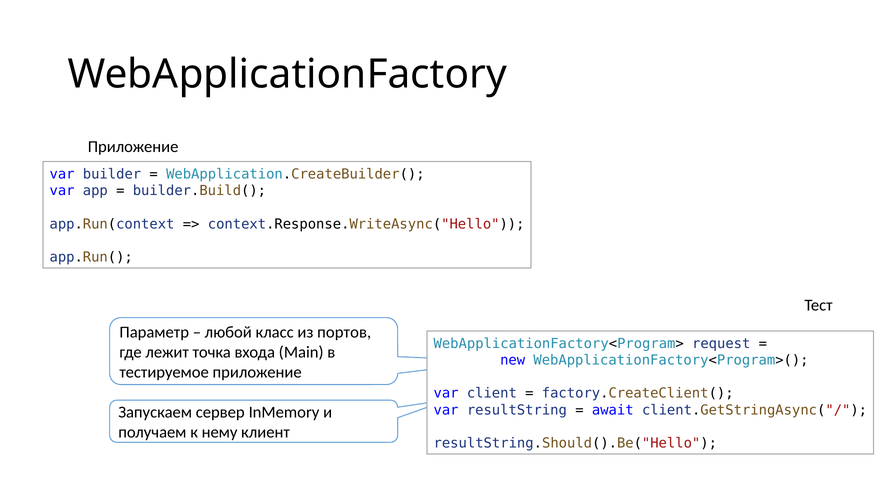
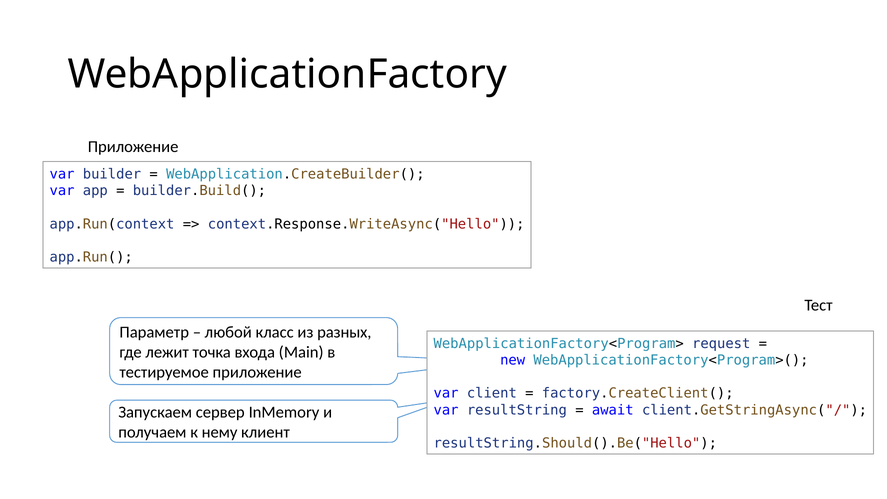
портов: портов -> разных
